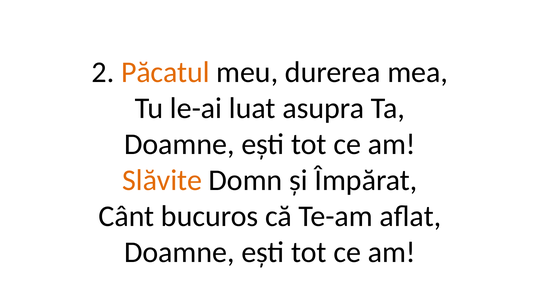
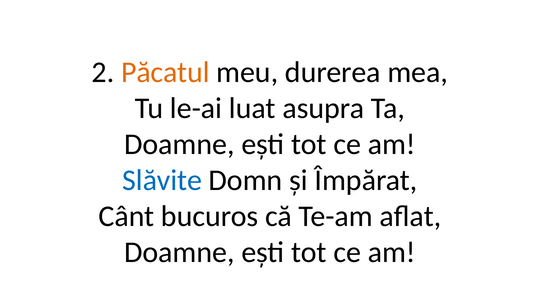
Slăvite colour: orange -> blue
